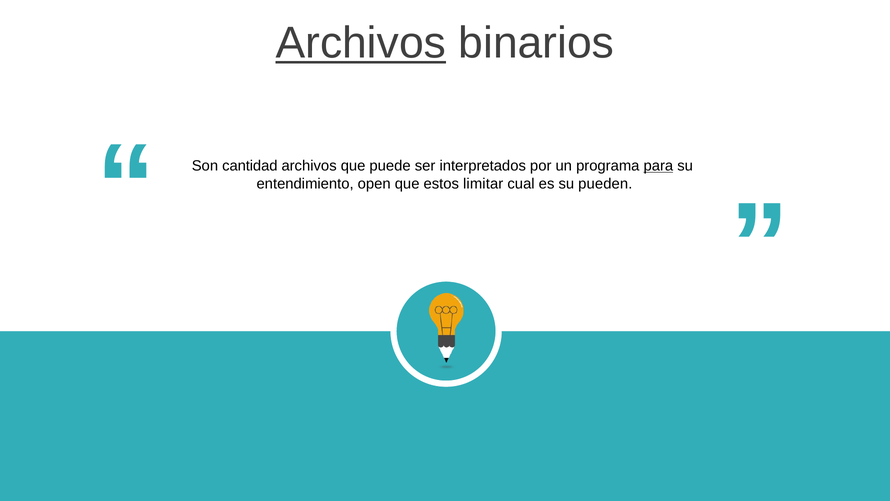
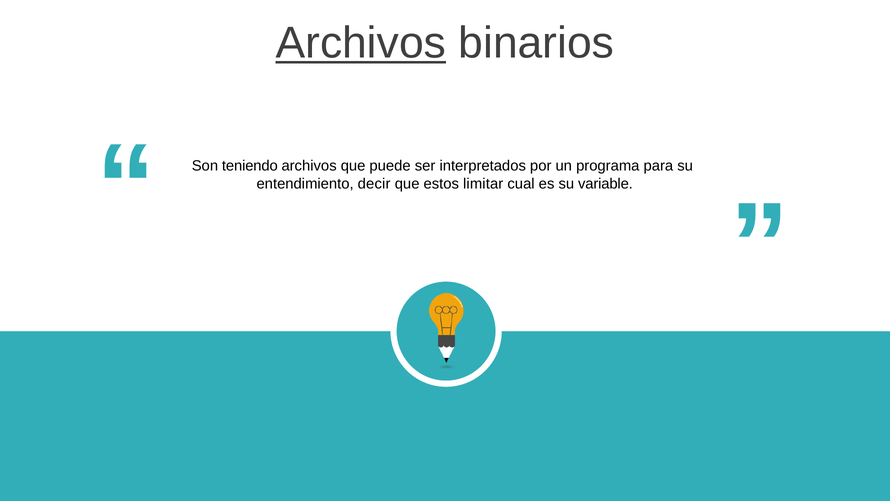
cantidad: cantidad -> teniendo
para underline: present -> none
open: open -> decir
pueden: pueden -> variable
